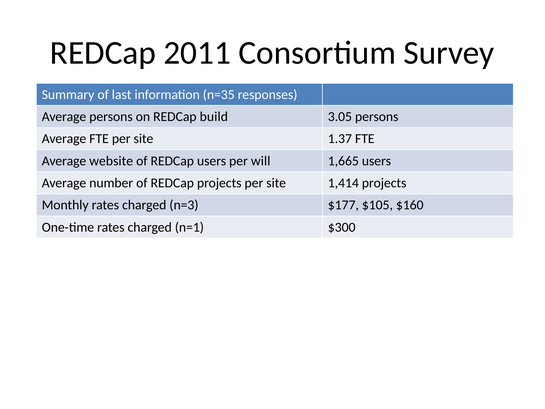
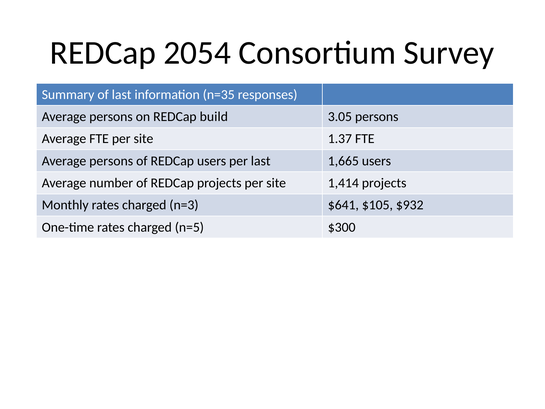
2011: 2011 -> 2054
website at (111, 161): website -> persons
per will: will -> last
$177: $177 -> $641
$160: $160 -> $932
n=1: n=1 -> n=5
